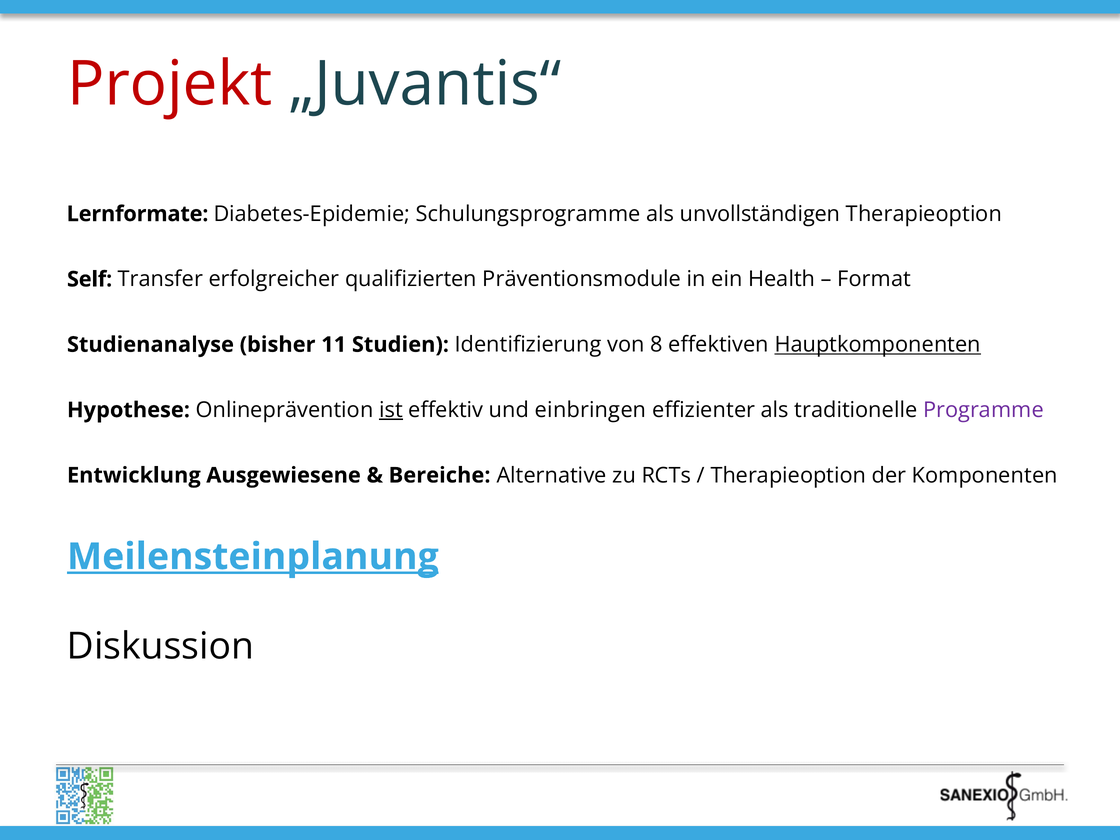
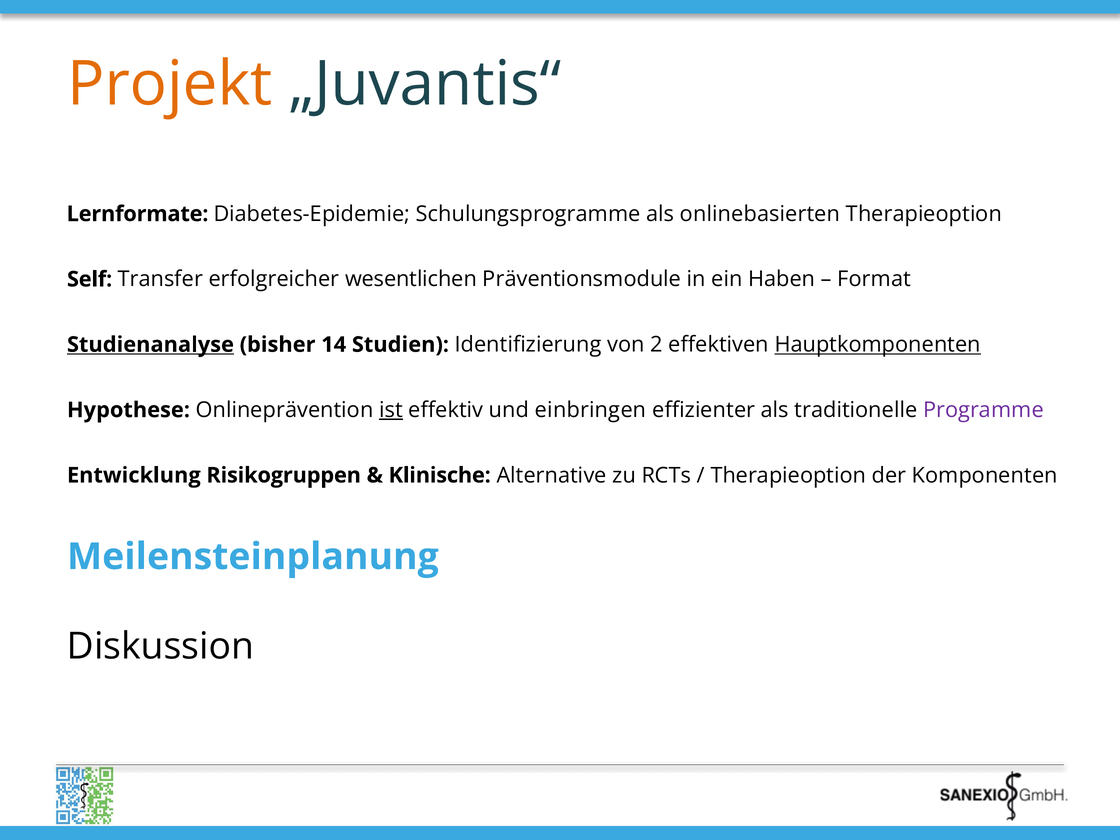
Projekt colour: red -> orange
unvollständigen: unvollständigen -> onlinebasierten
qualifizierten: qualifizierten -> wesentlichen
Health: Health -> Haben
Studienanalyse underline: none -> present
11: 11 -> 14
8: 8 -> 2
Ausgewiesene: Ausgewiesene -> Risikogruppen
Bereiche: Bereiche -> Klinische
Meilensteinplanung underline: present -> none
